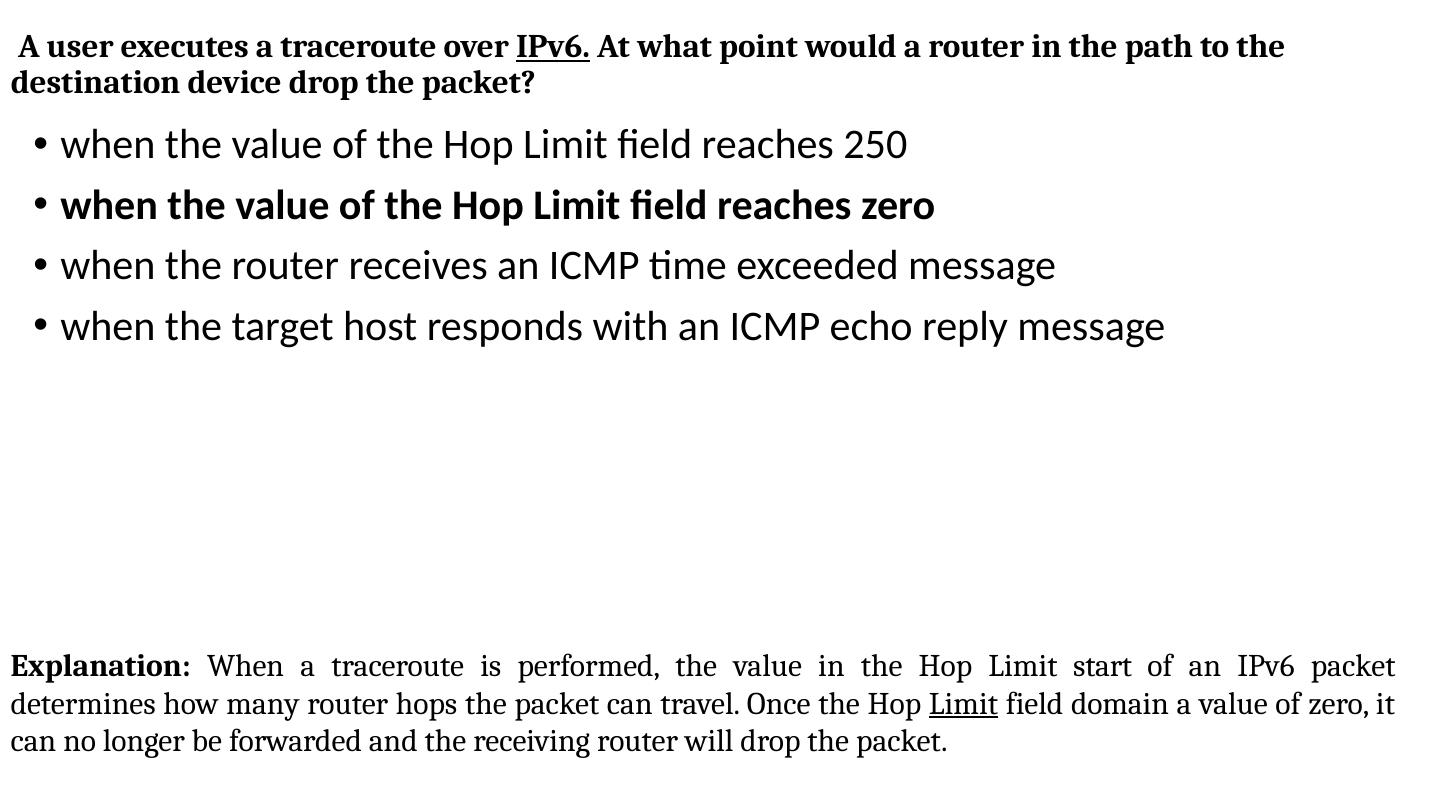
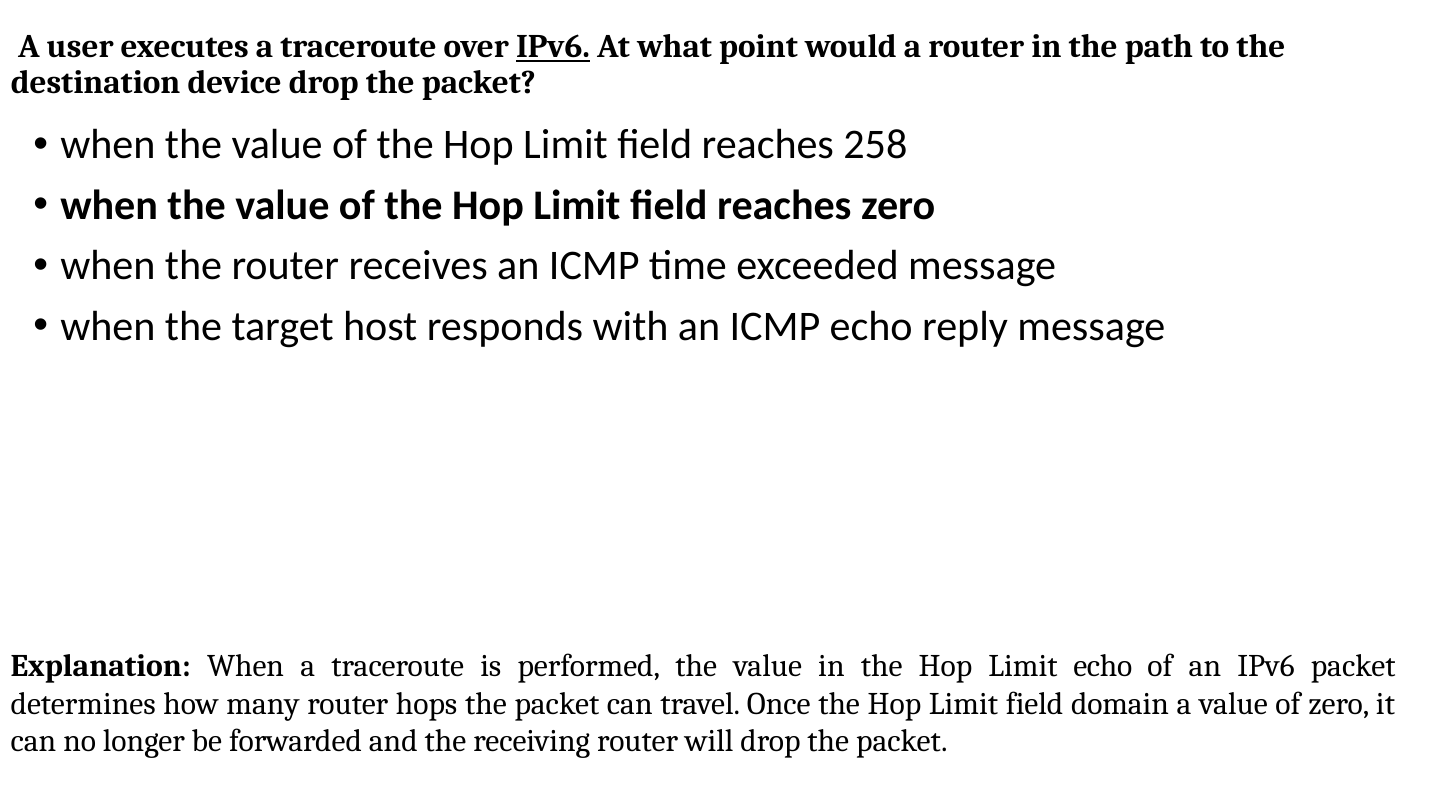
250: 250 -> 258
Limit start: start -> echo
Limit at (963, 704) underline: present -> none
